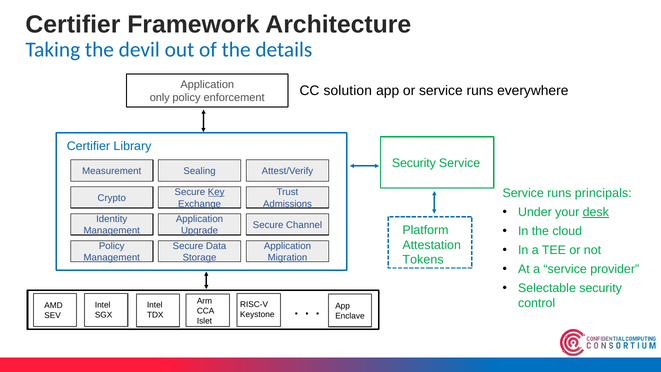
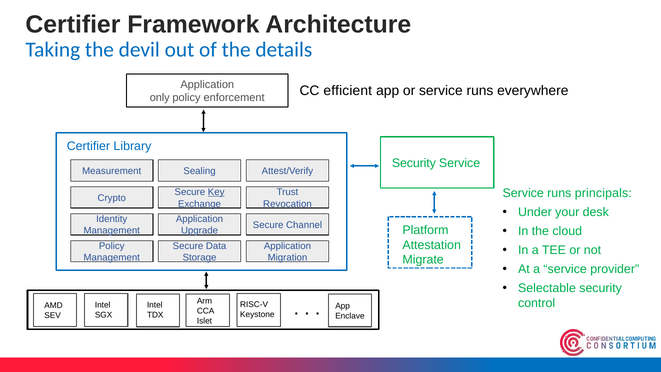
solution: solution -> efficient
Admissions: Admissions -> Revocation
desk underline: present -> none
Tokens: Tokens -> Migrate
